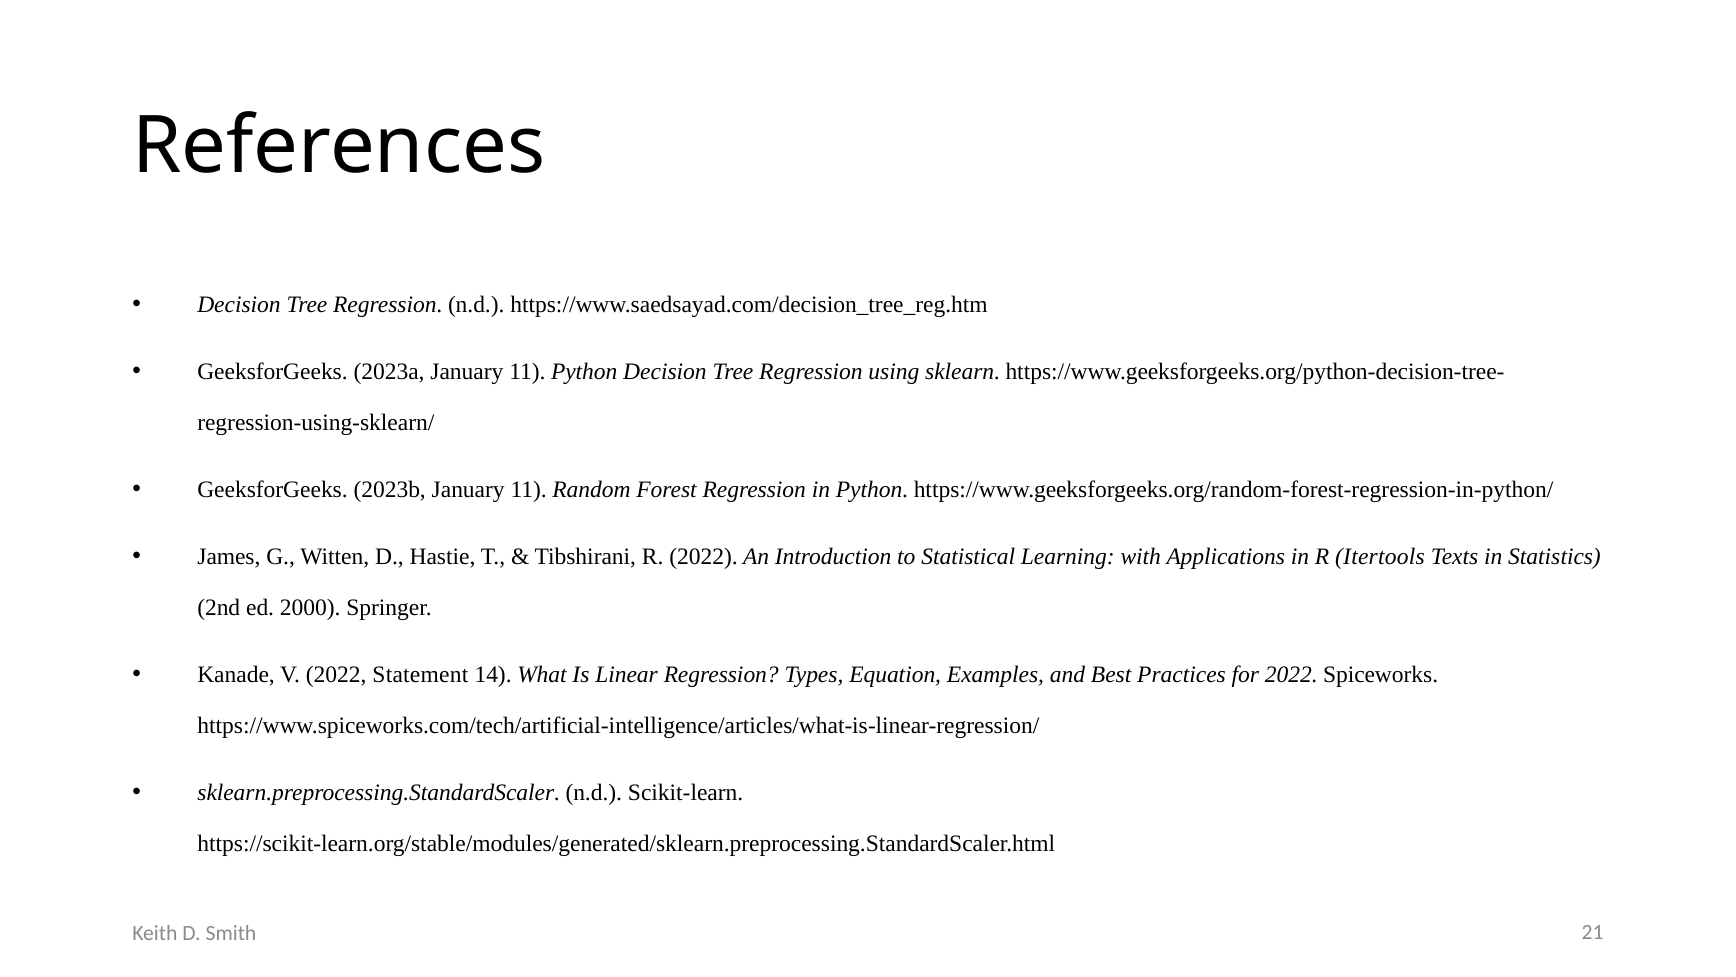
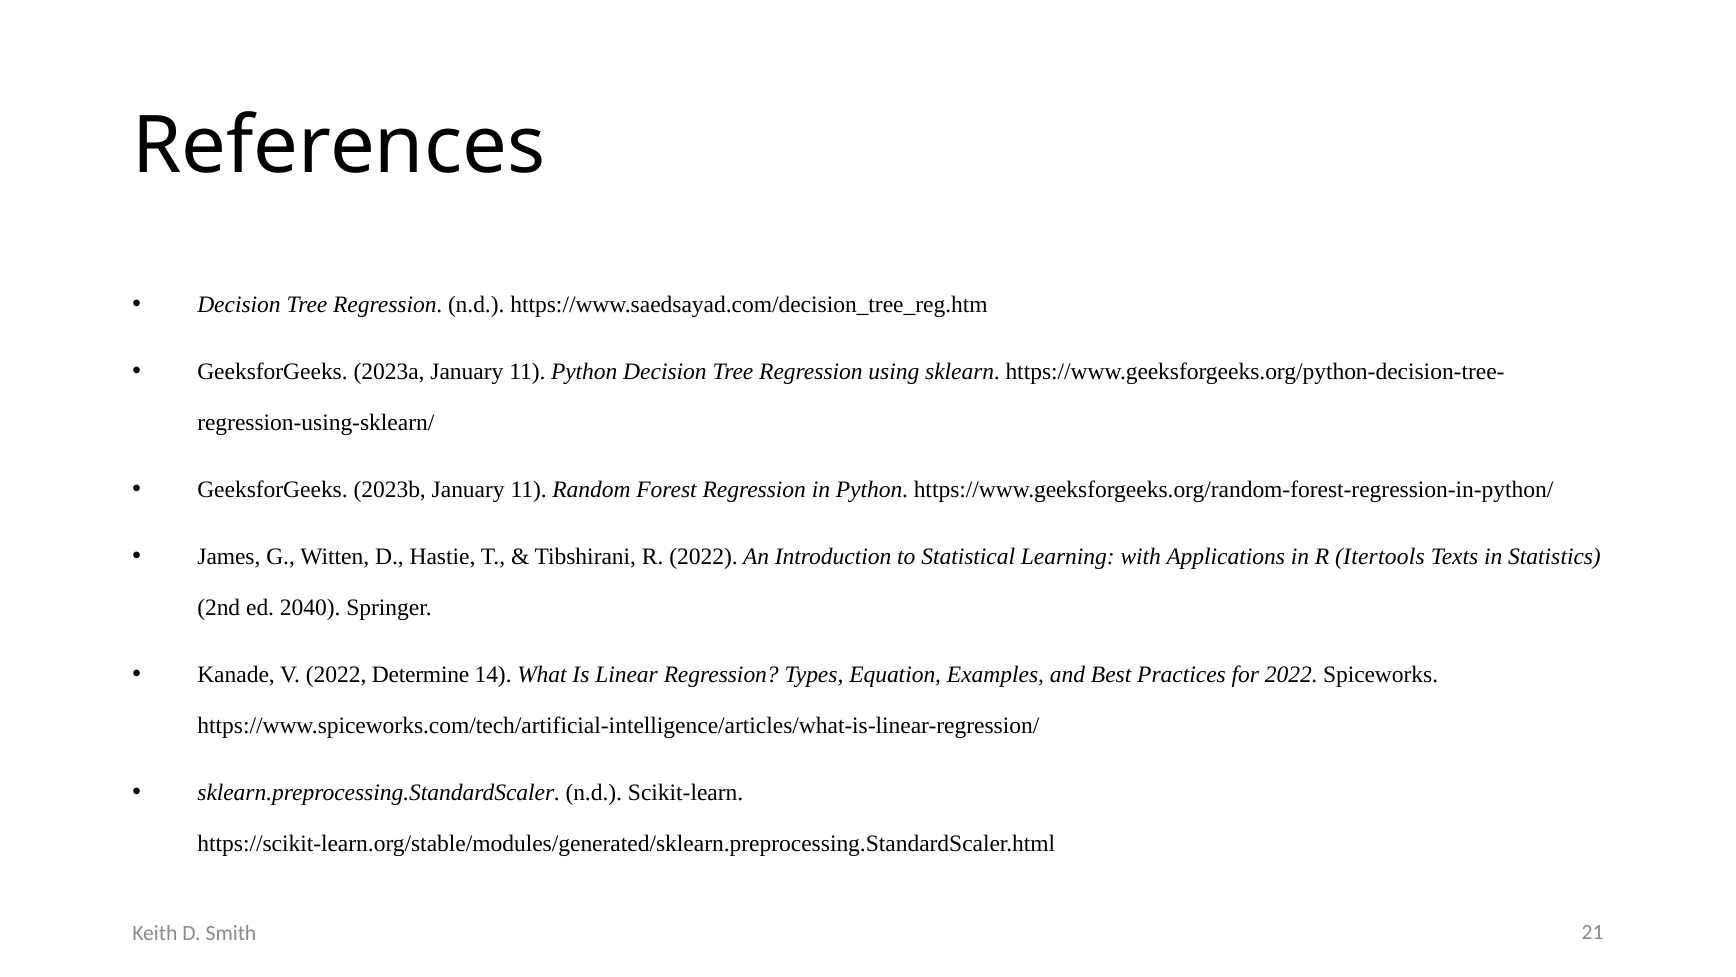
2000: 2000 -> 2040
Statement: Statement -> Determine
